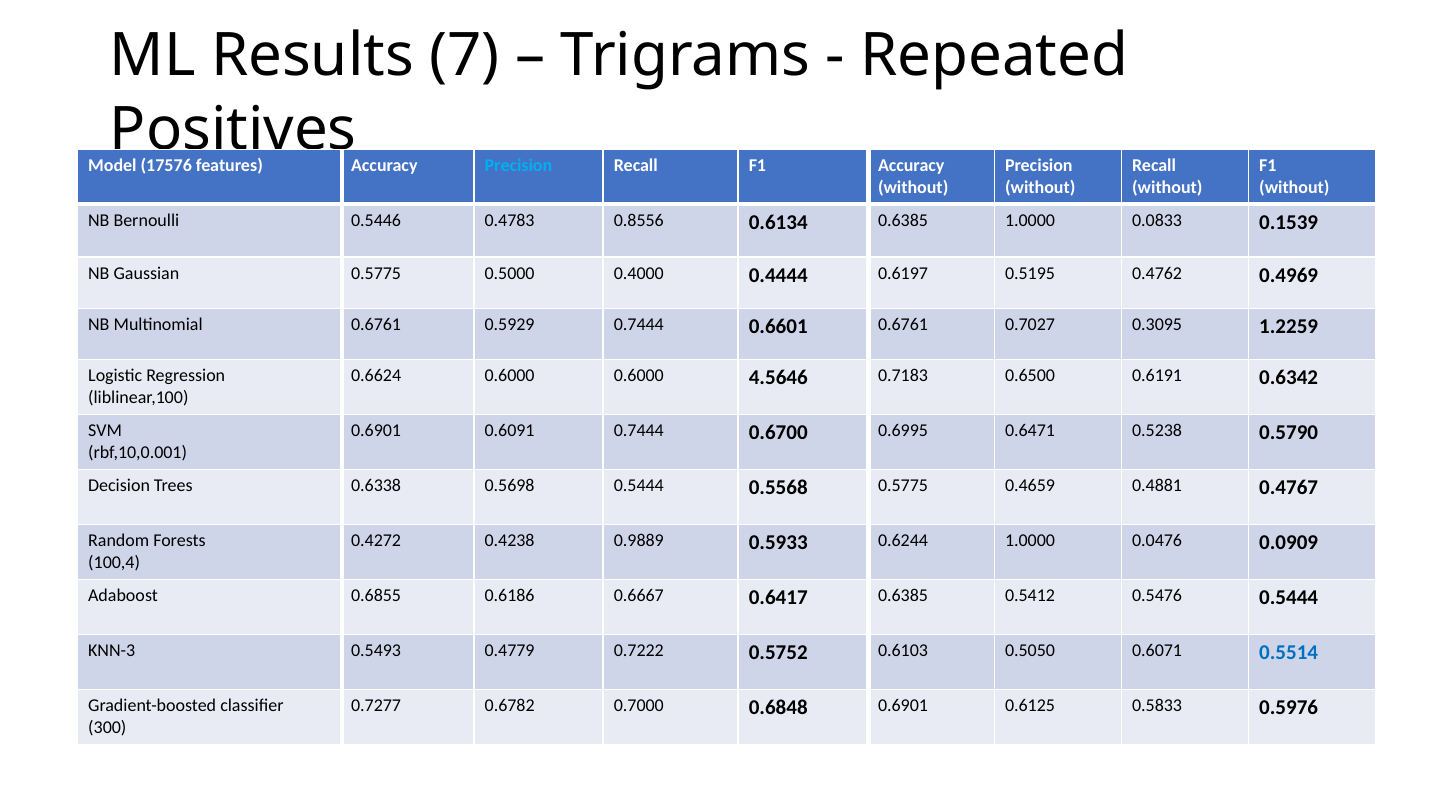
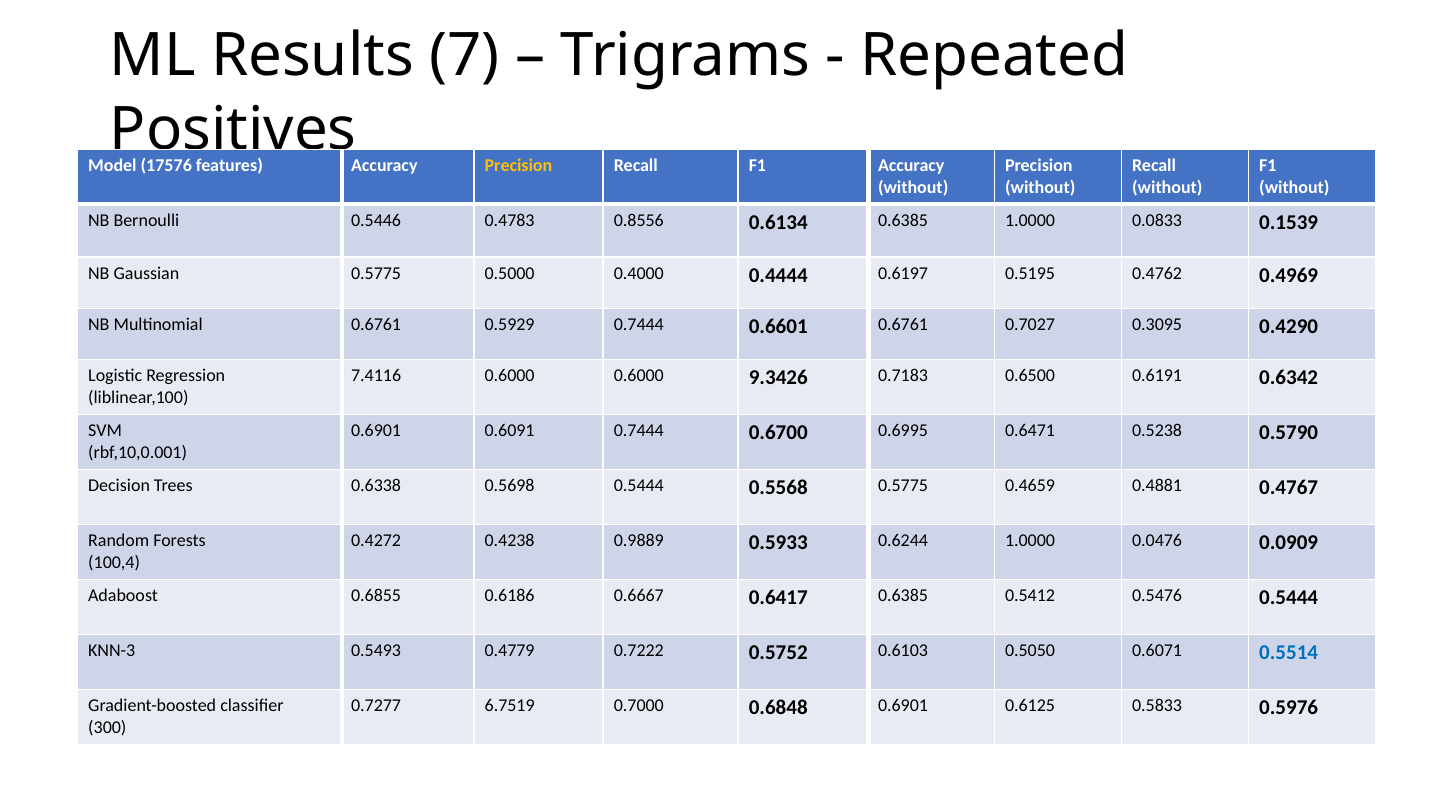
Precision at (518, 166) colour: light blue -> yellow
1.2259: 1.2259 -> 0.4290
0.6624: 0.6624 -> 7.4116
4.5646: 4.5646 -> 9.3426
0.6782: 0.6782 -> 6.7519
